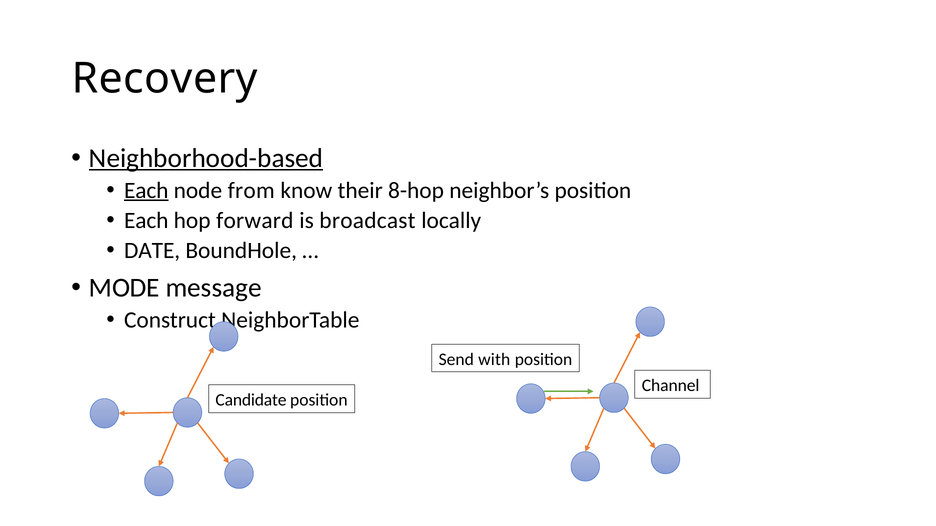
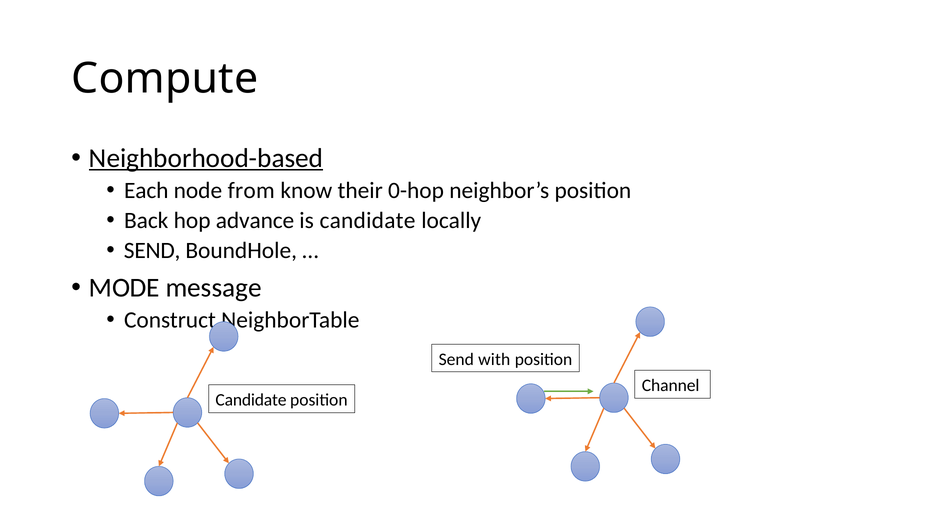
Recovery: Recovery -> Compute
Each at (146, 191) underline: present -> none
8-hop: 8-hop -> 0-hop
Each at (146, 221): Each -> Back
forward: forward -> advance
is broadcast: broadcast -> candidate
DATE at (152, 251): DATE -> SEND
